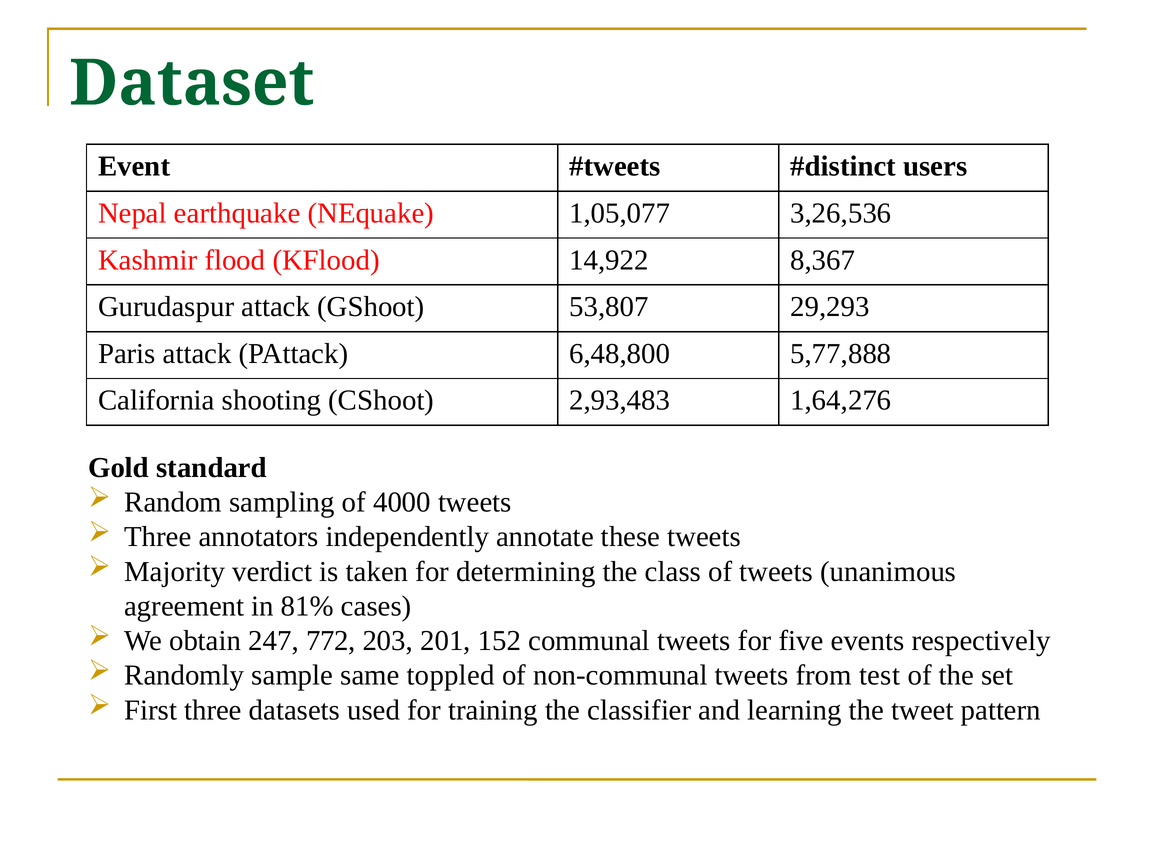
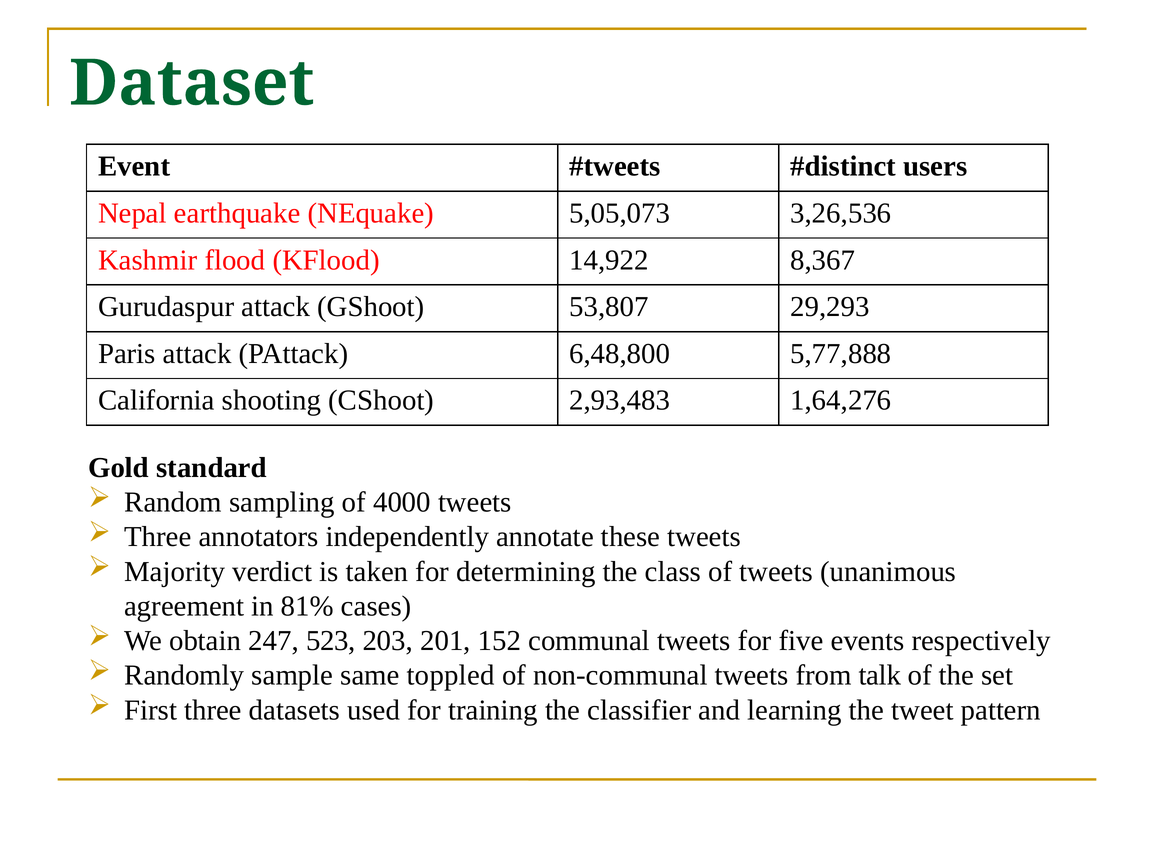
1,05,077: 1,05,077 -> 5,05,073
772: 772 -> 523
test: test -> talk
